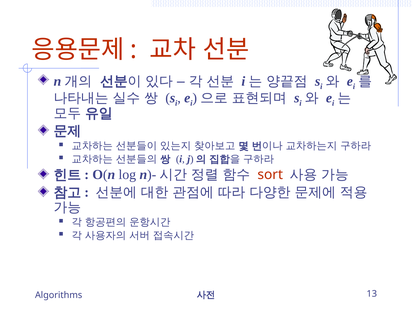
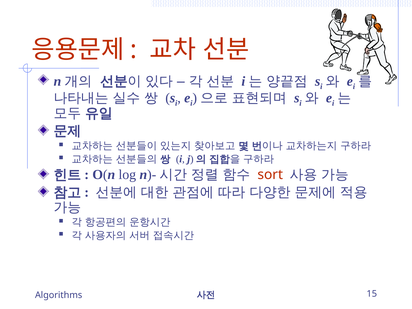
13: 13 -> 15
